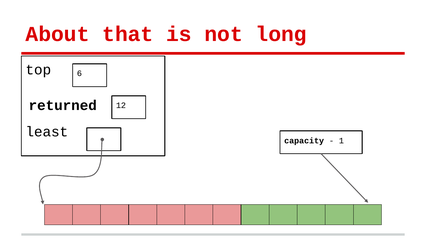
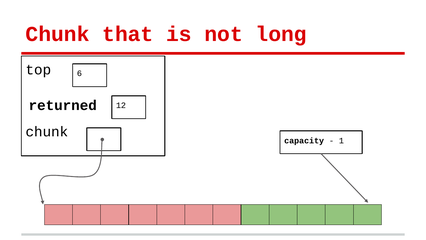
About at (58, 34): About -> Chunk
least at (47, 131): least -> chunk
